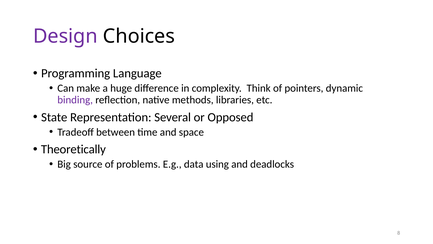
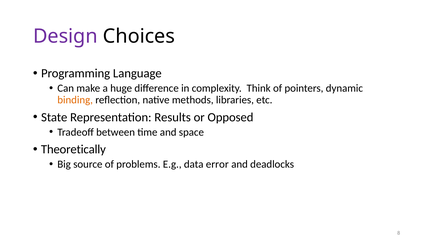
binding colour: purple -> orange
Several: Several -> Results
using: using -> error
